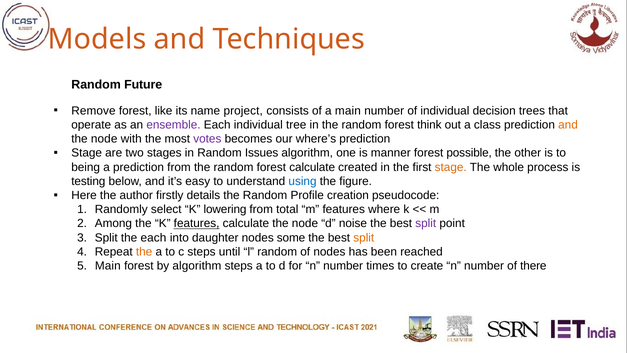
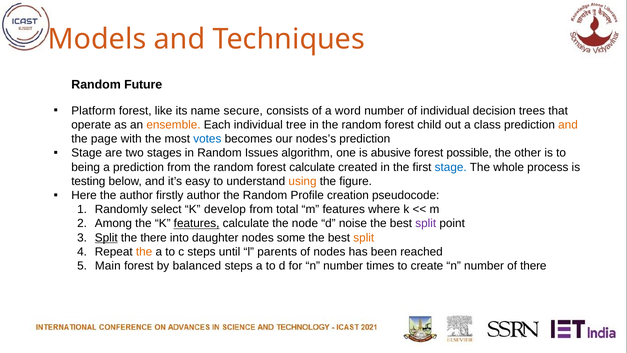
Remove: Remove -> Platform
project: project -> secure
a main: main -> word
ensemble colour: purple -> orange
think: think -> child
node at (104, 139): node -> page
votes colour: purple -> blue
where’s: where’s -> nodes’s
manner: manner -> abusive
stage at (451, 167) colour: orange -> blue
using colour: blue -> orange
firstly details: details -> author
lowering: lowering -> develop
Split at (106, 238) underline: none -> present
the each: each -> there
l random: random -> parents
by algorithm: algorithm -> balanced
